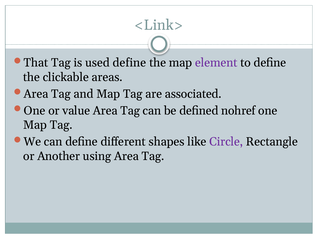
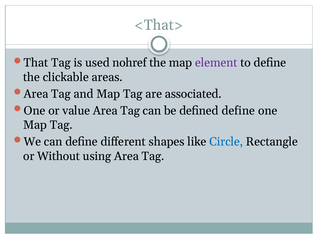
<Link>: <Link> -> <That>
used define: define -> nohref
defined nohref: nohref -> define
Circle colour: purple -> blue
Another: Another -> Without
